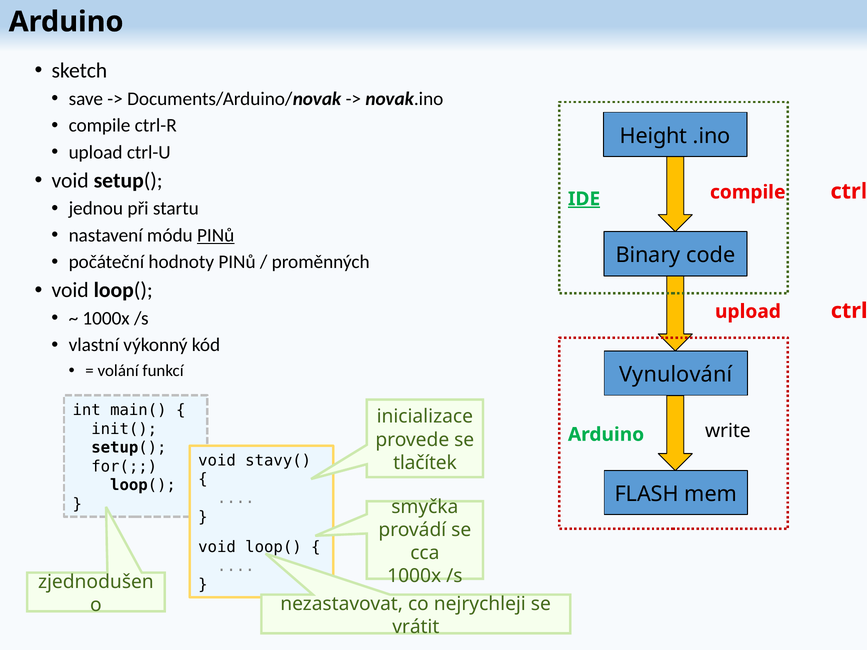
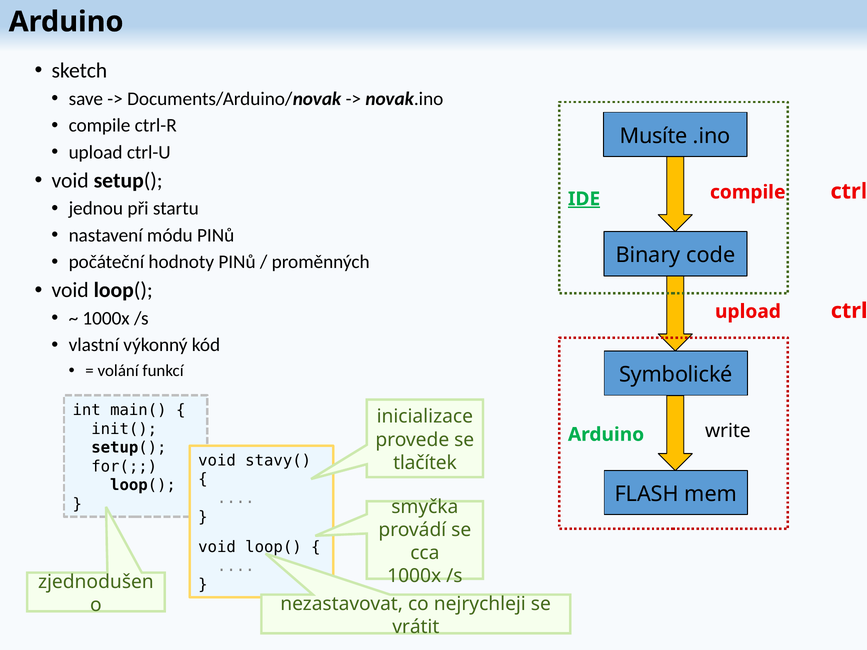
Height: Height -> Musíte
PINů at (216, 235) underline: present -> none
Vynulování: Vynulování -> Symbolické
